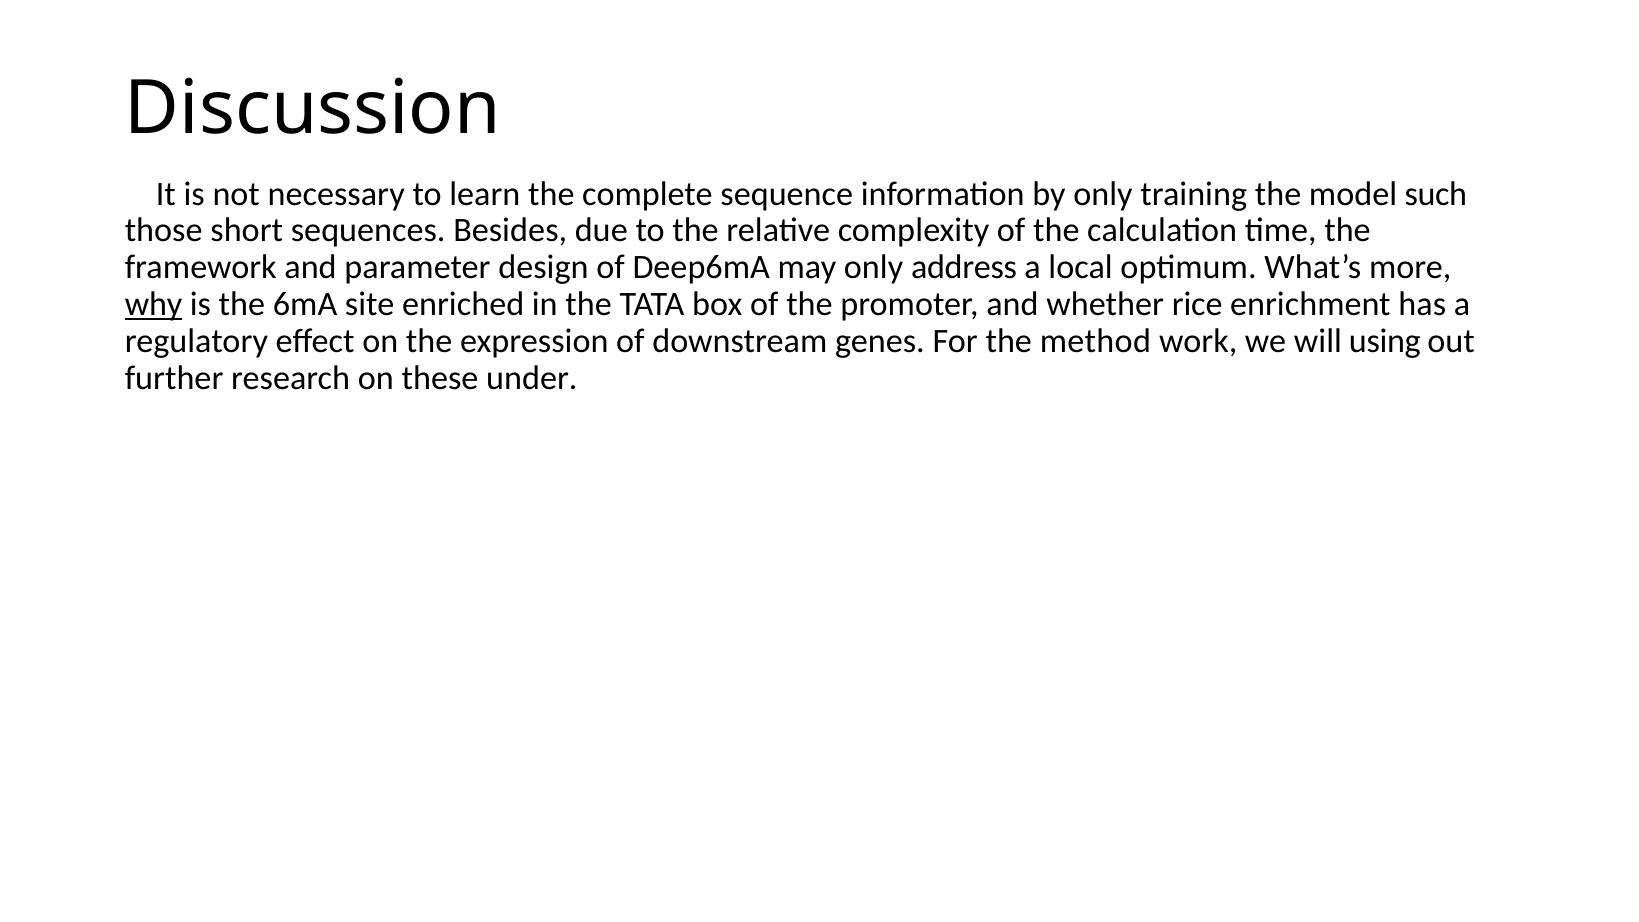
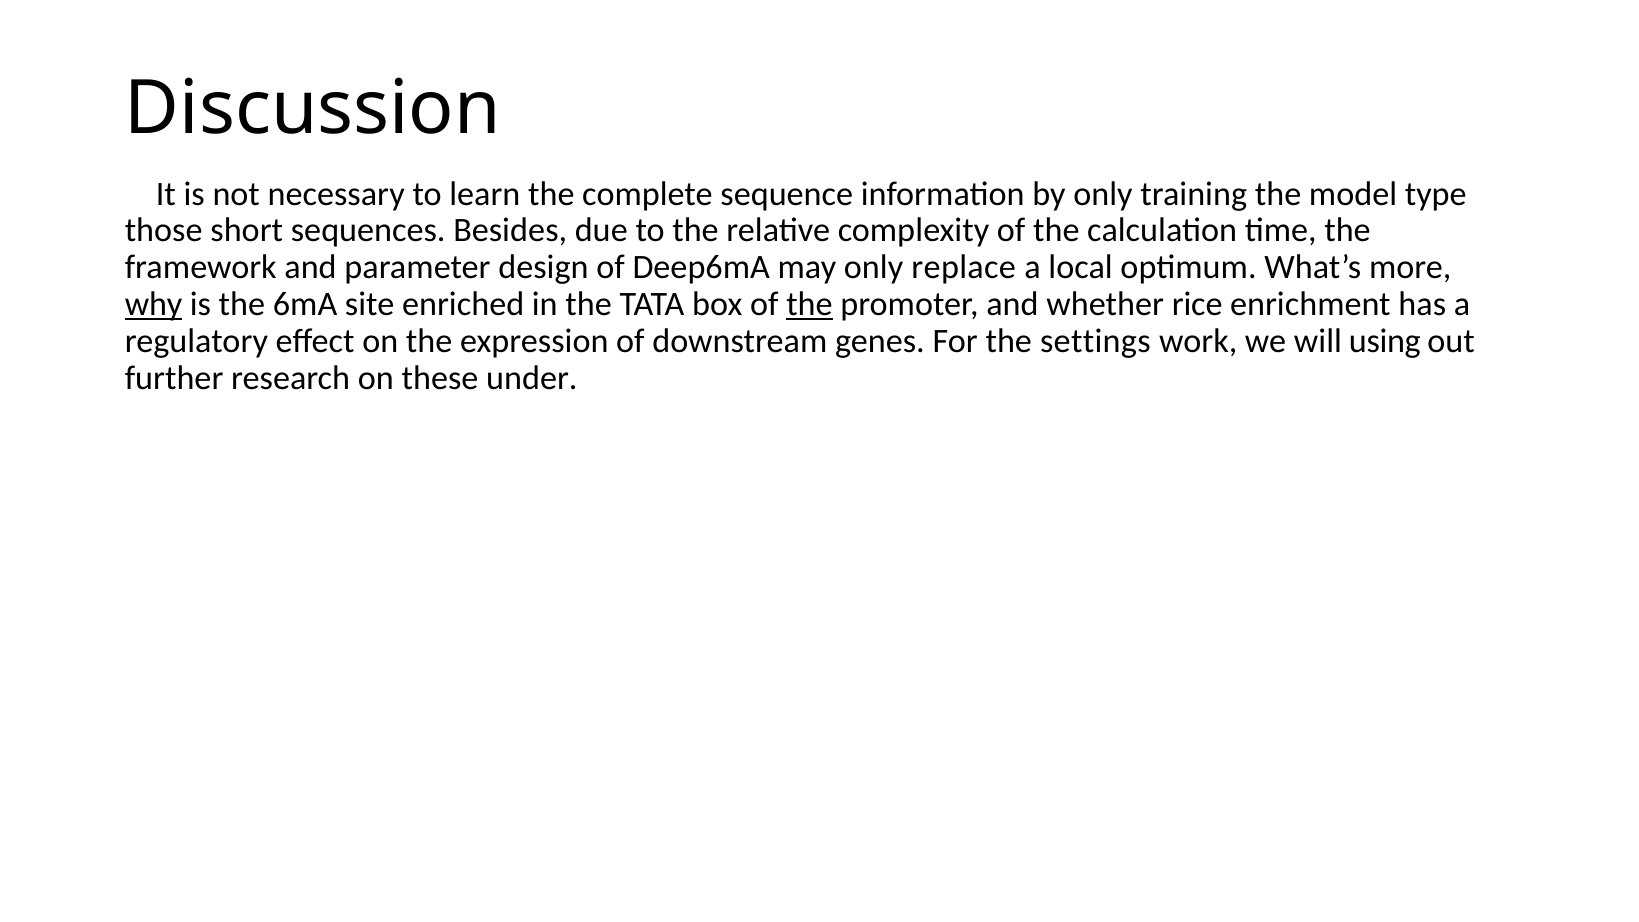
such: such -> type
address: address -> replace
the at (809, 305) underline: none -> present
method: method -> settings
